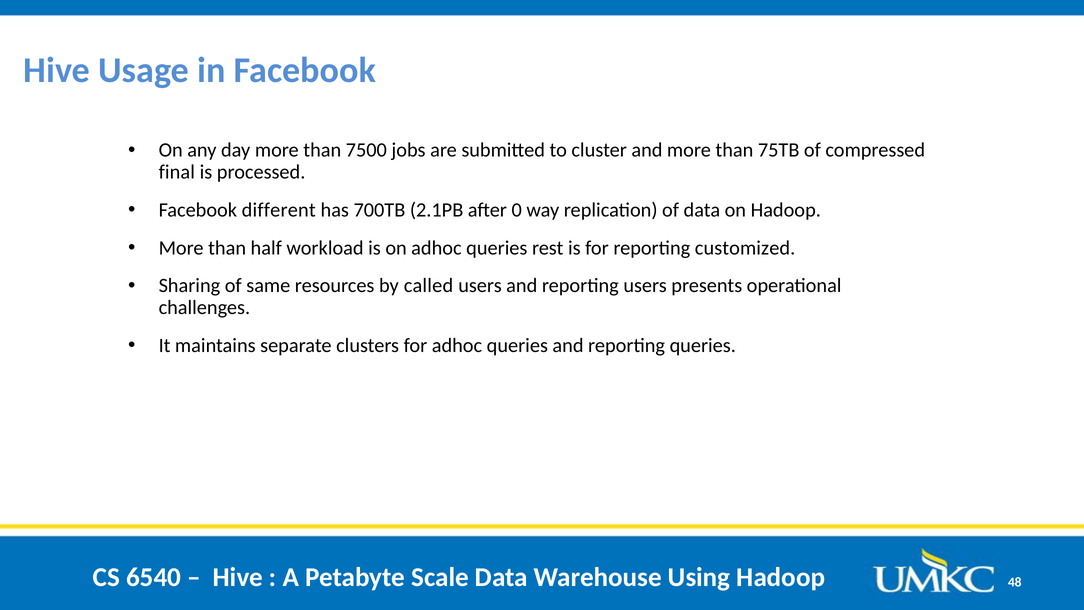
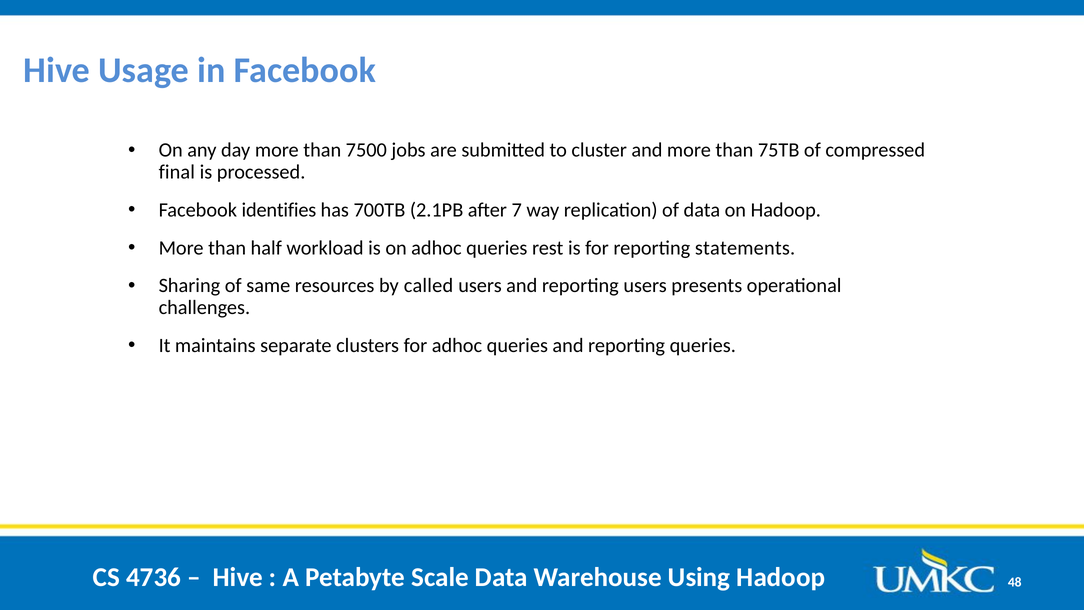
different: different -> identifies
0: 0 -> 7
customized: customized -> statements
6540: 6540 -> 4736
